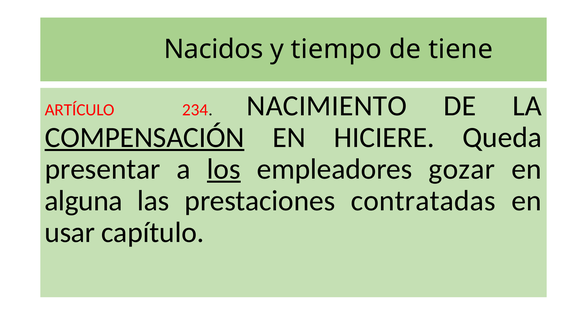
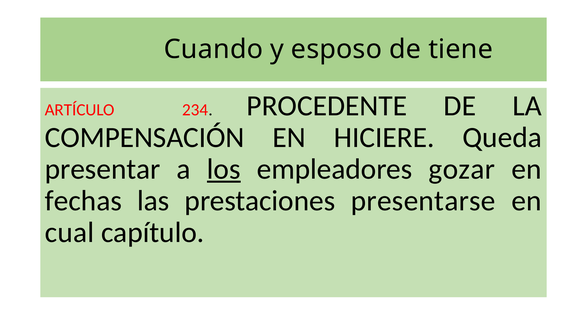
Nacidos: Nacidos -> Cuando
tiempo: tiempo -> esposo
NACIMIENTO: NACIMIENTO -> PROCEDENTE
COMPENSACIÓN underline: present -> none
alguna: alguna -> fechas
contratadas: contratadas -> presentarse
usar: usar -> cual
